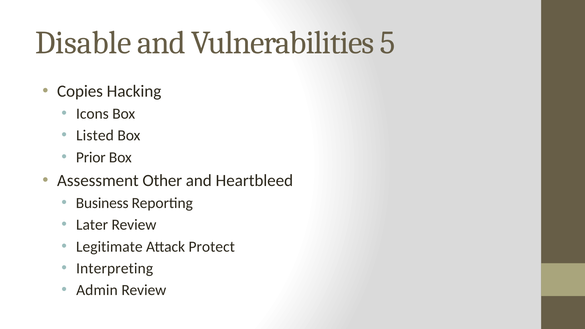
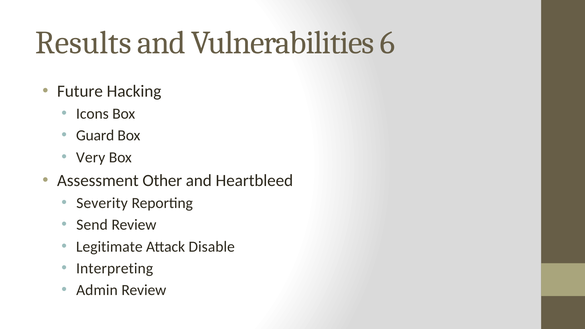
Disable: Disable -> Results
5: 5 -> 6
Copies: Copies -> Future
Listed: Listed -> Guard
Prior: Prior -> Very
Business: Business -> Severity
Later: Later -> Send
Protect: Protect -> Disable
